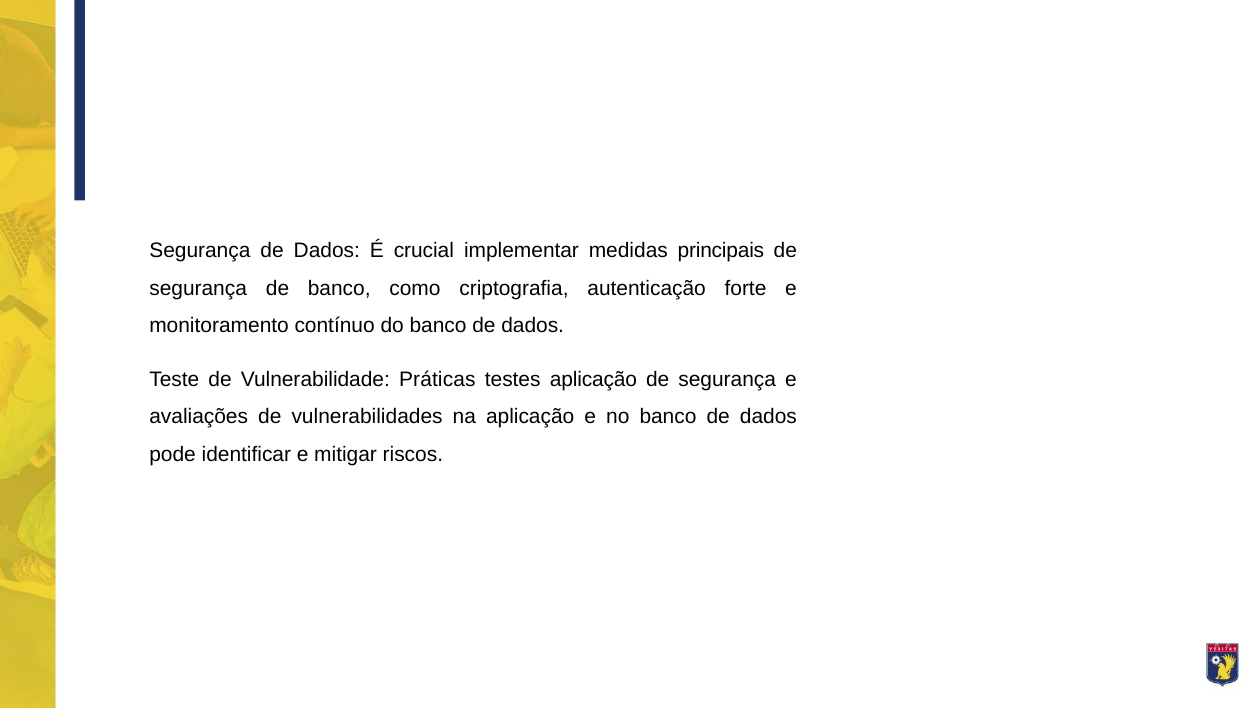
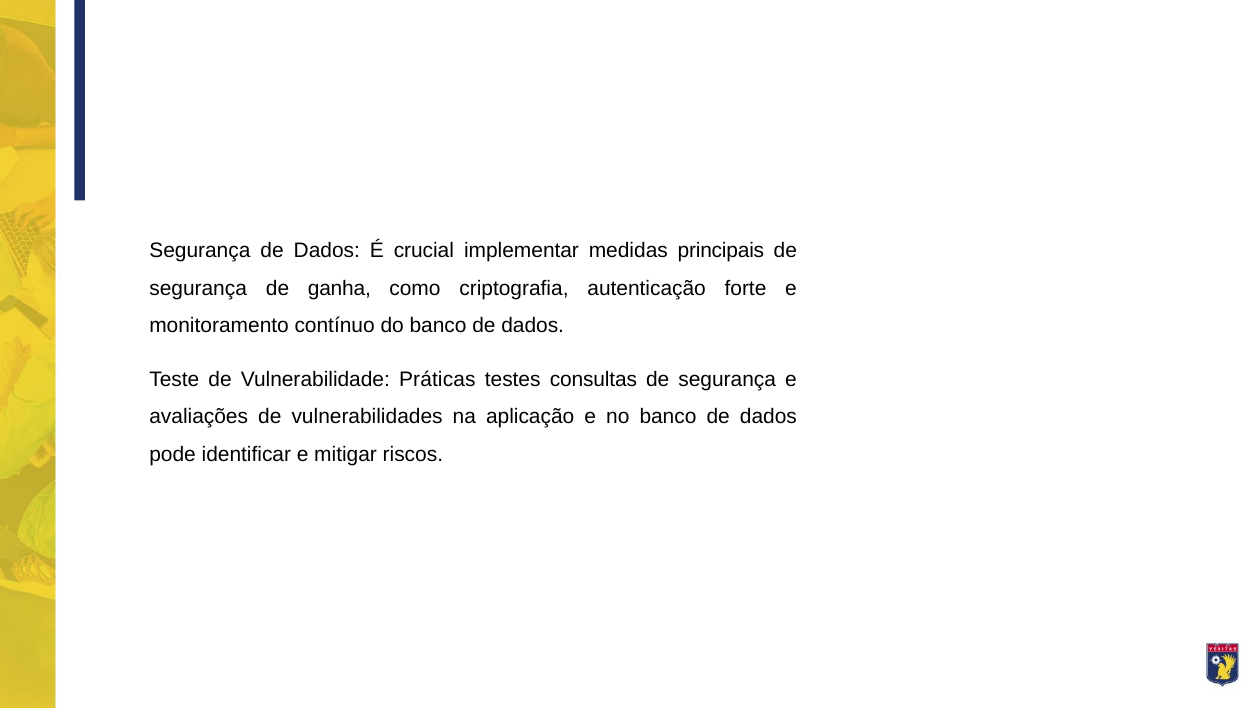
de banco: banco -> ganha
testes aplicação: aplicação -> consultas
